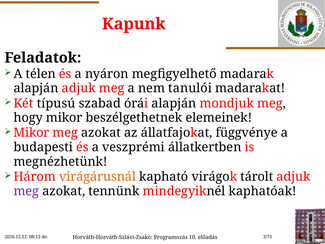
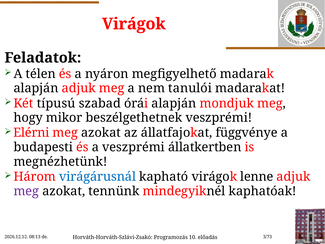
Kapunk at (134, 24): Kapunk -> Virágok
beszélgethetnek elemeinek: elemeinek -> veszprémi
Mikor at (31, 133): Mikor -> Elérni
virágárusnál colour: orange -> blue
tárolt: tárolt -> lenne
